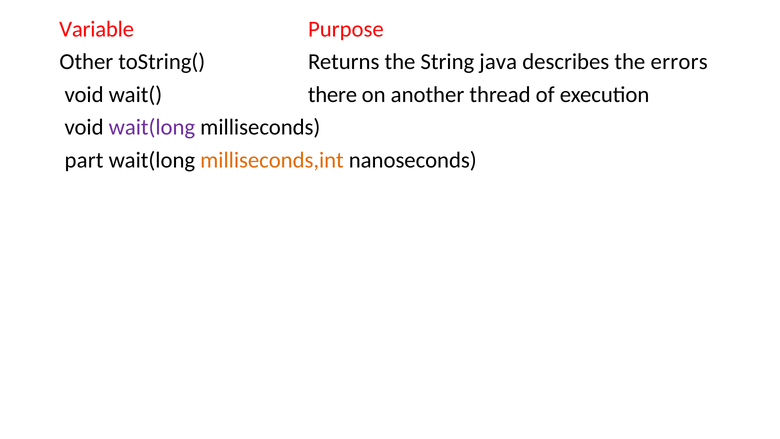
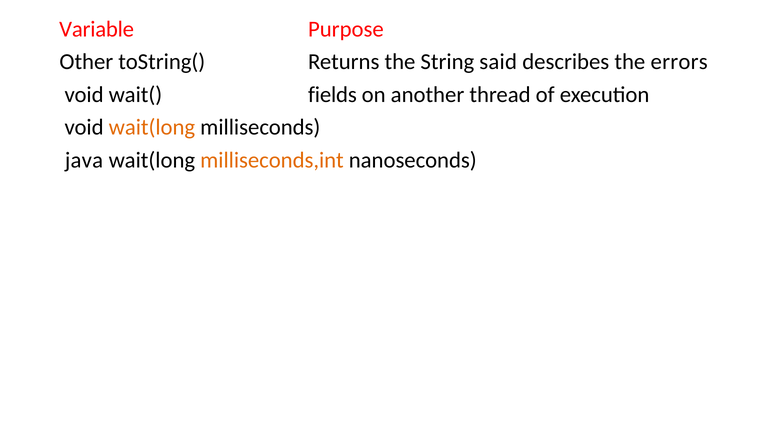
java: java -> said
there: there -> fields
wait(long at (152, 127) colour: purple -> orange
part: part -> java
